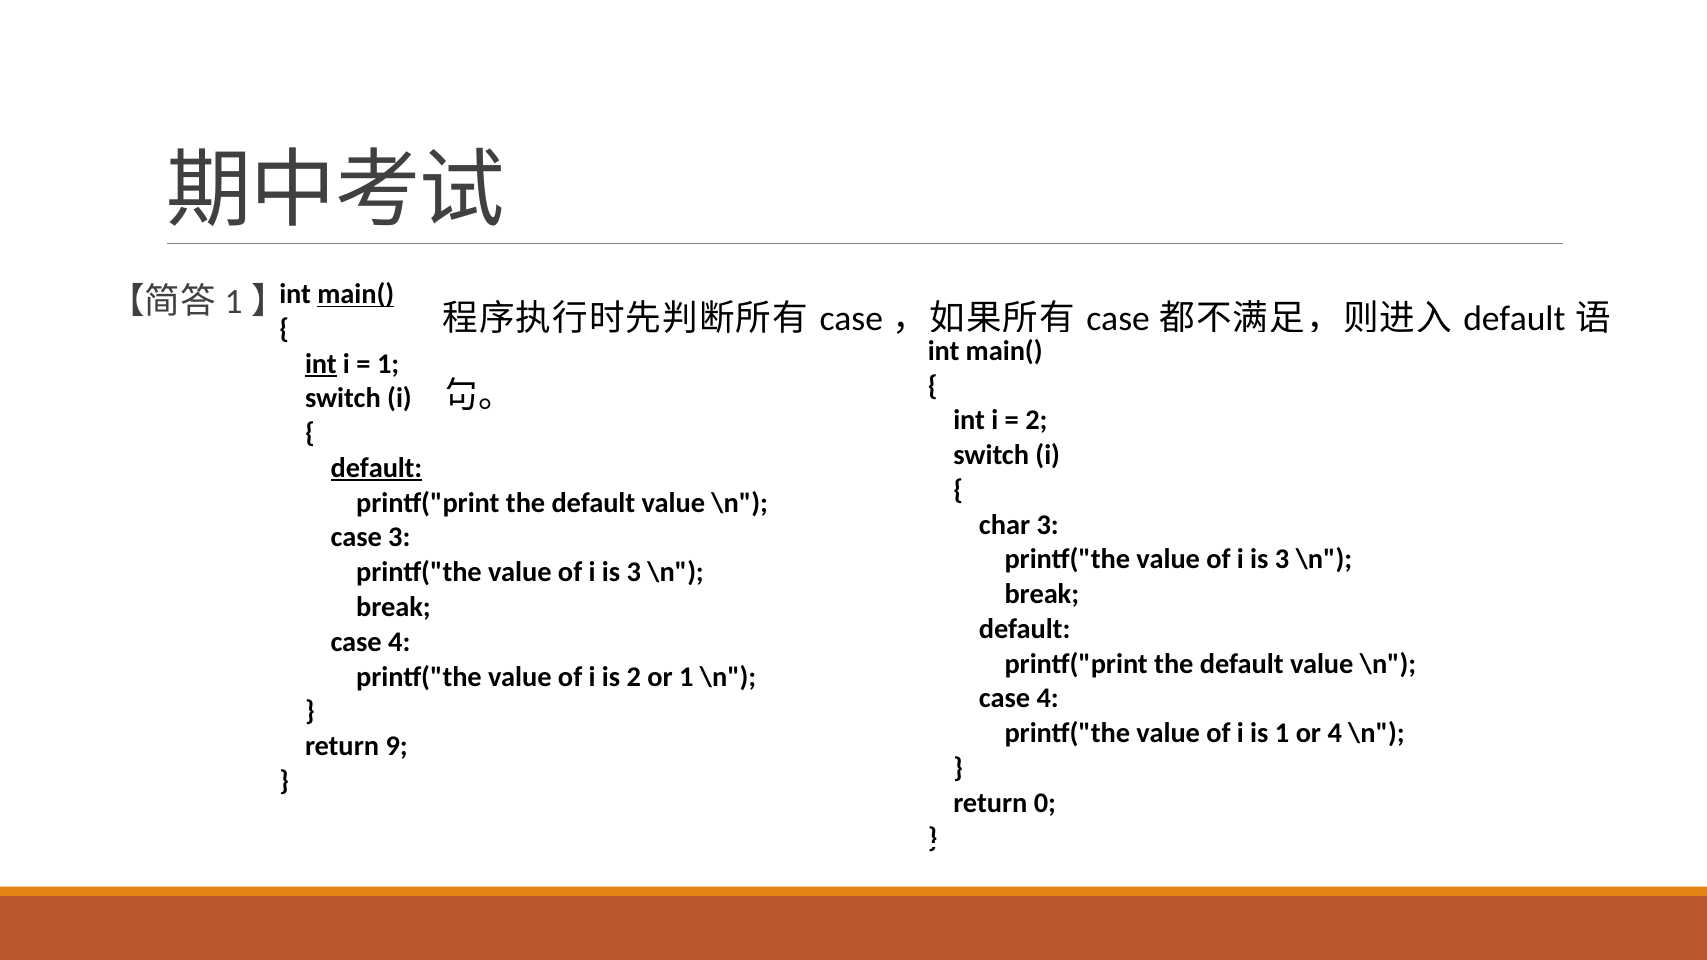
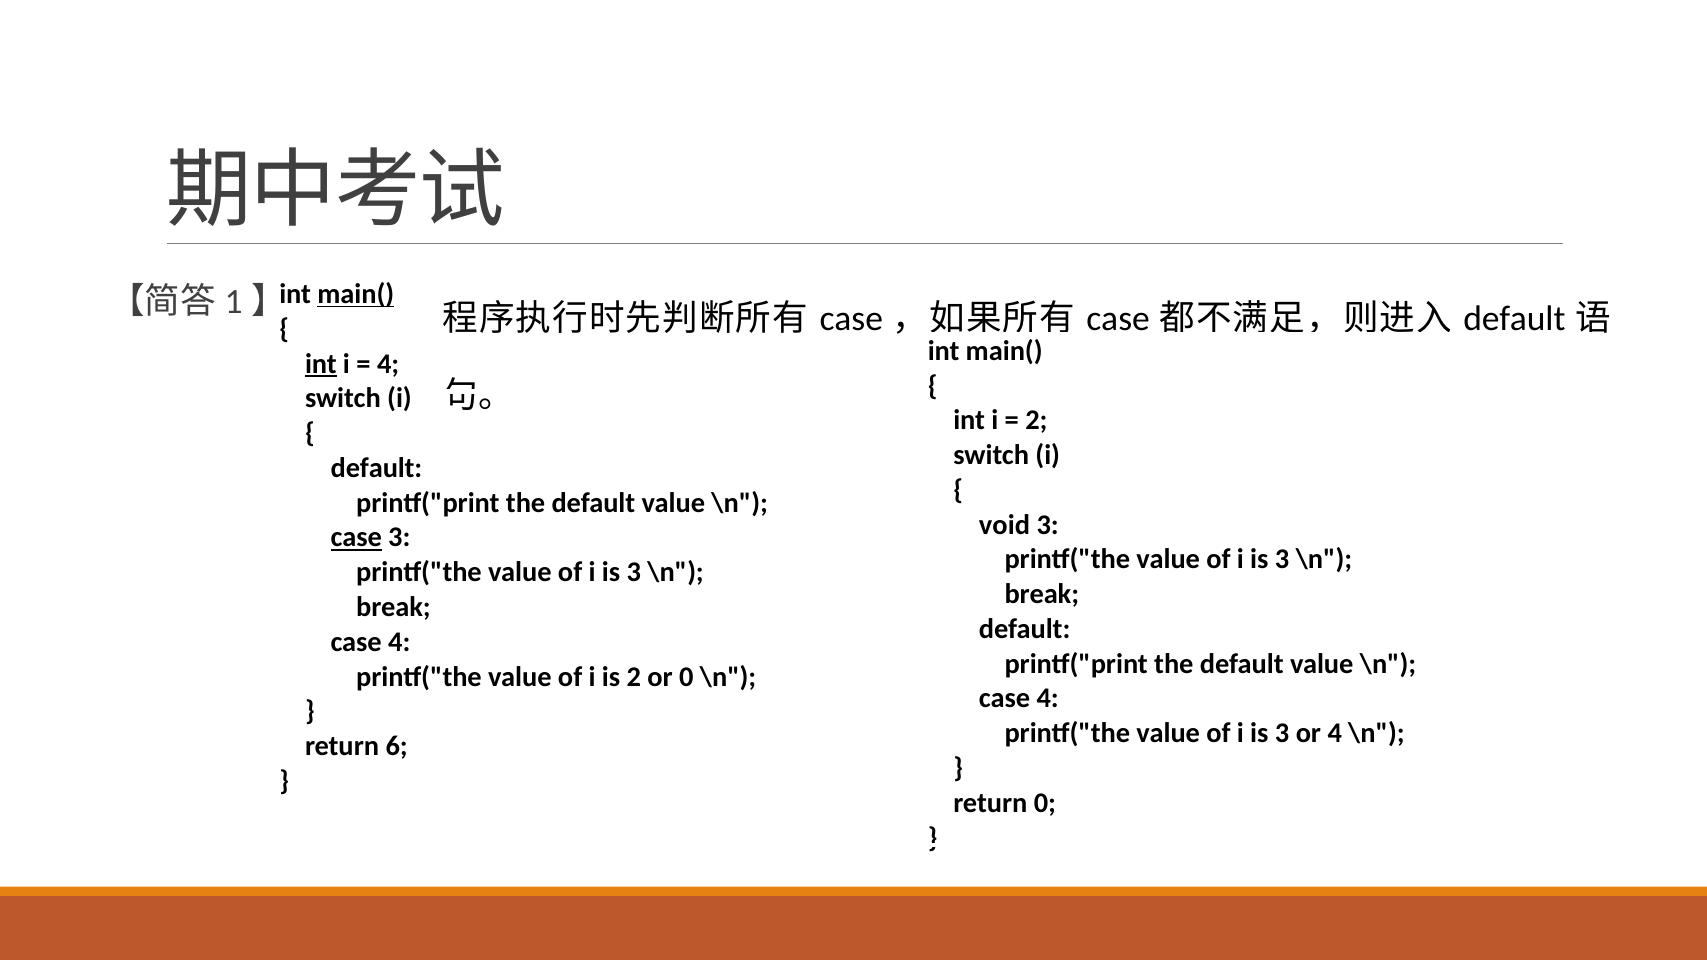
1 at (388, 364): 1 -> 4
default at (376, 468) underline: present -> none
char: char -> void
case at (356, 538) underline: none -> present
or 1: 1 -> 0
1 at (1282, 734): 1 -> 3
9: 9 -> 6
